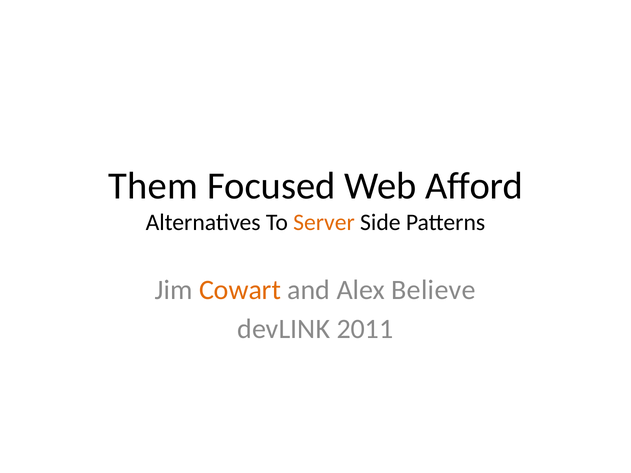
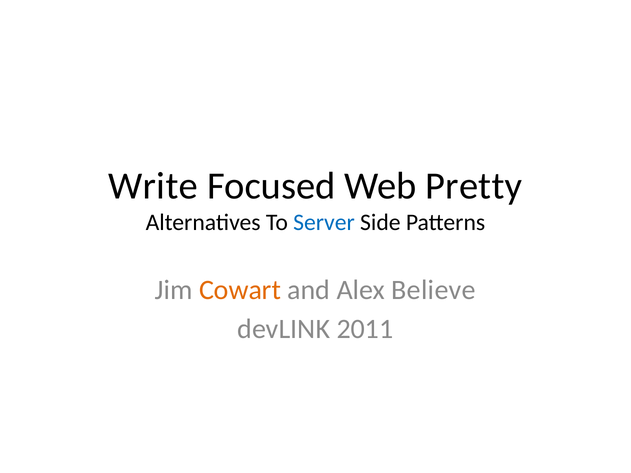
Them: Them -> Write
Afford: Afford -> Pretty
Server colour: orange -> blue
